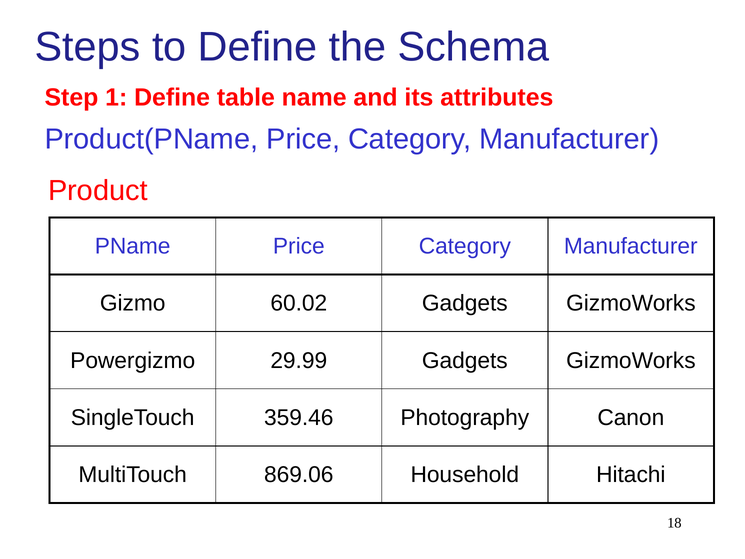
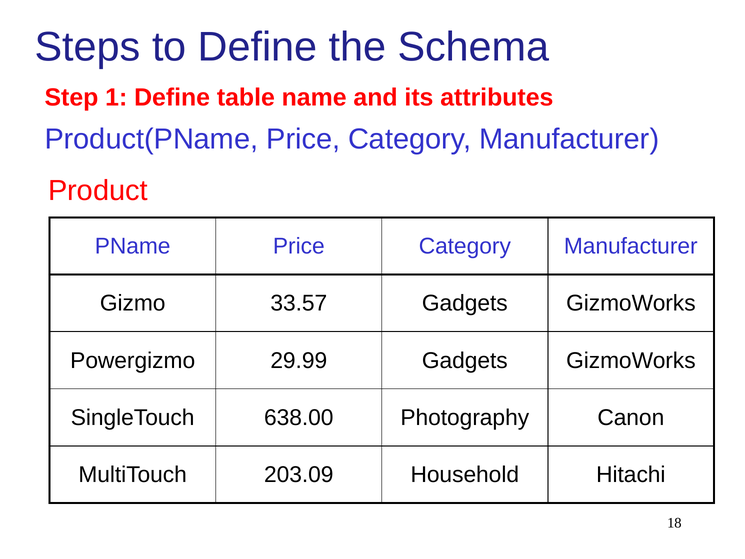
60.02: 60.02 -> 33.57
359.46: 359.46 -> 638.00
869.06: 869.06 -> 203.09
